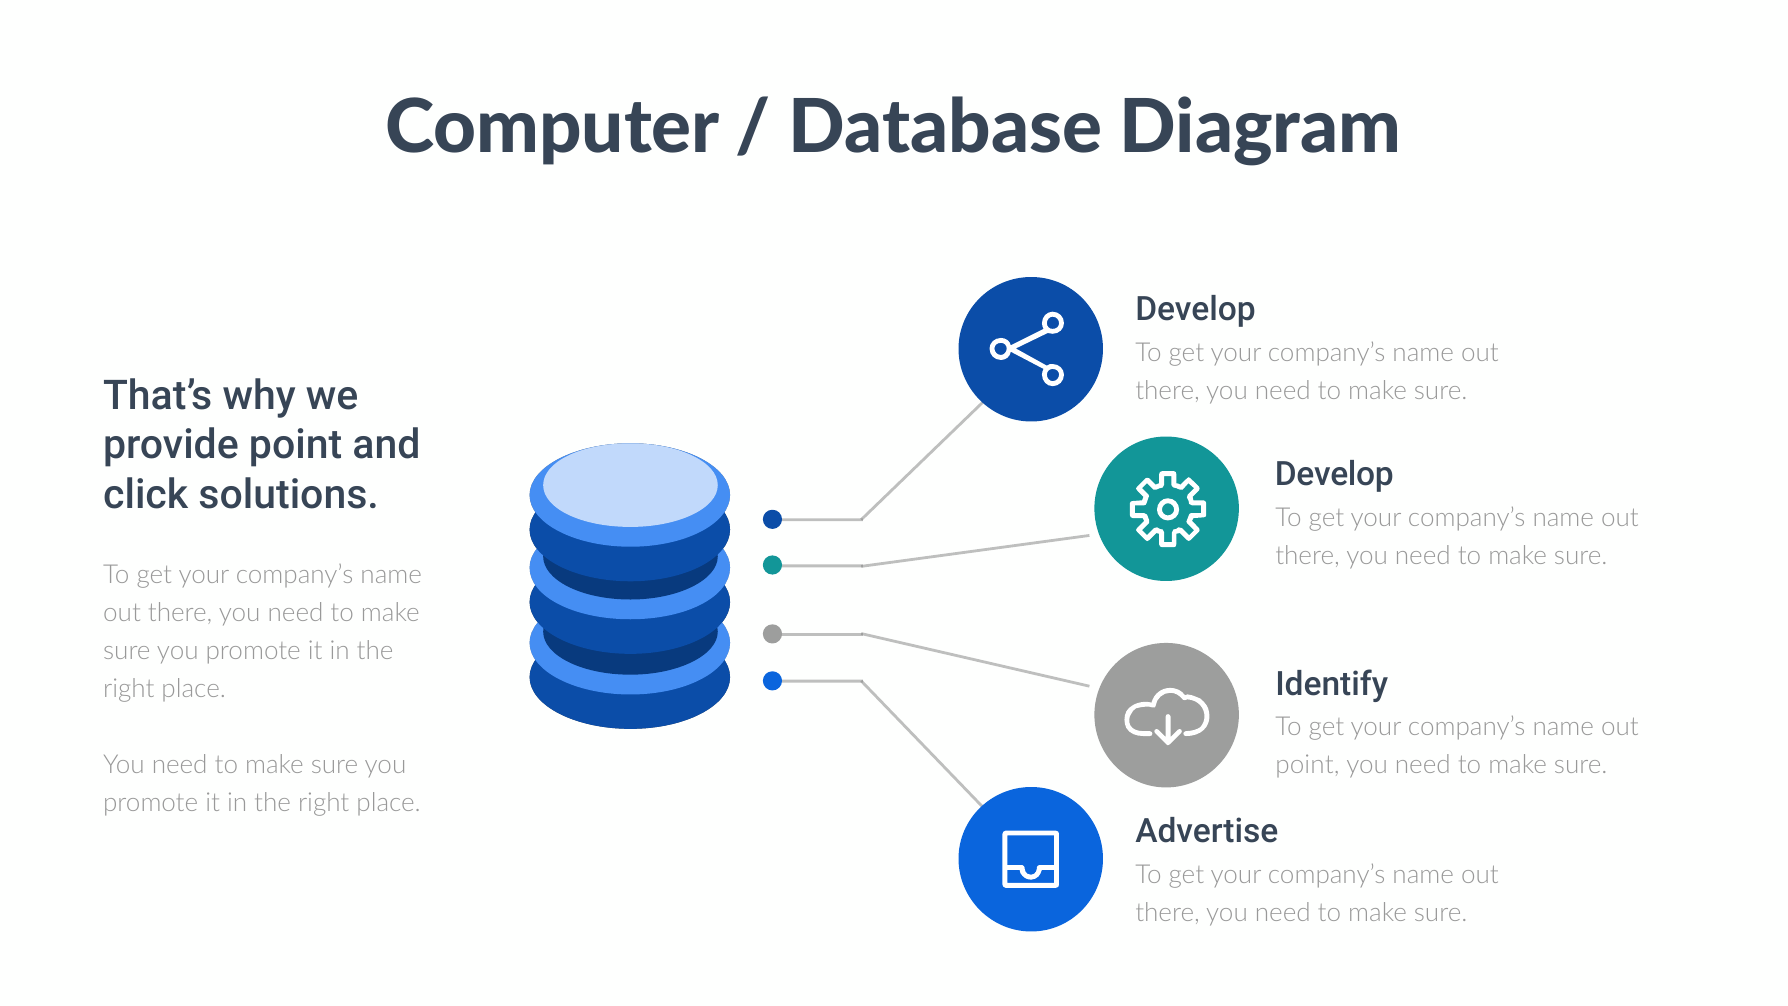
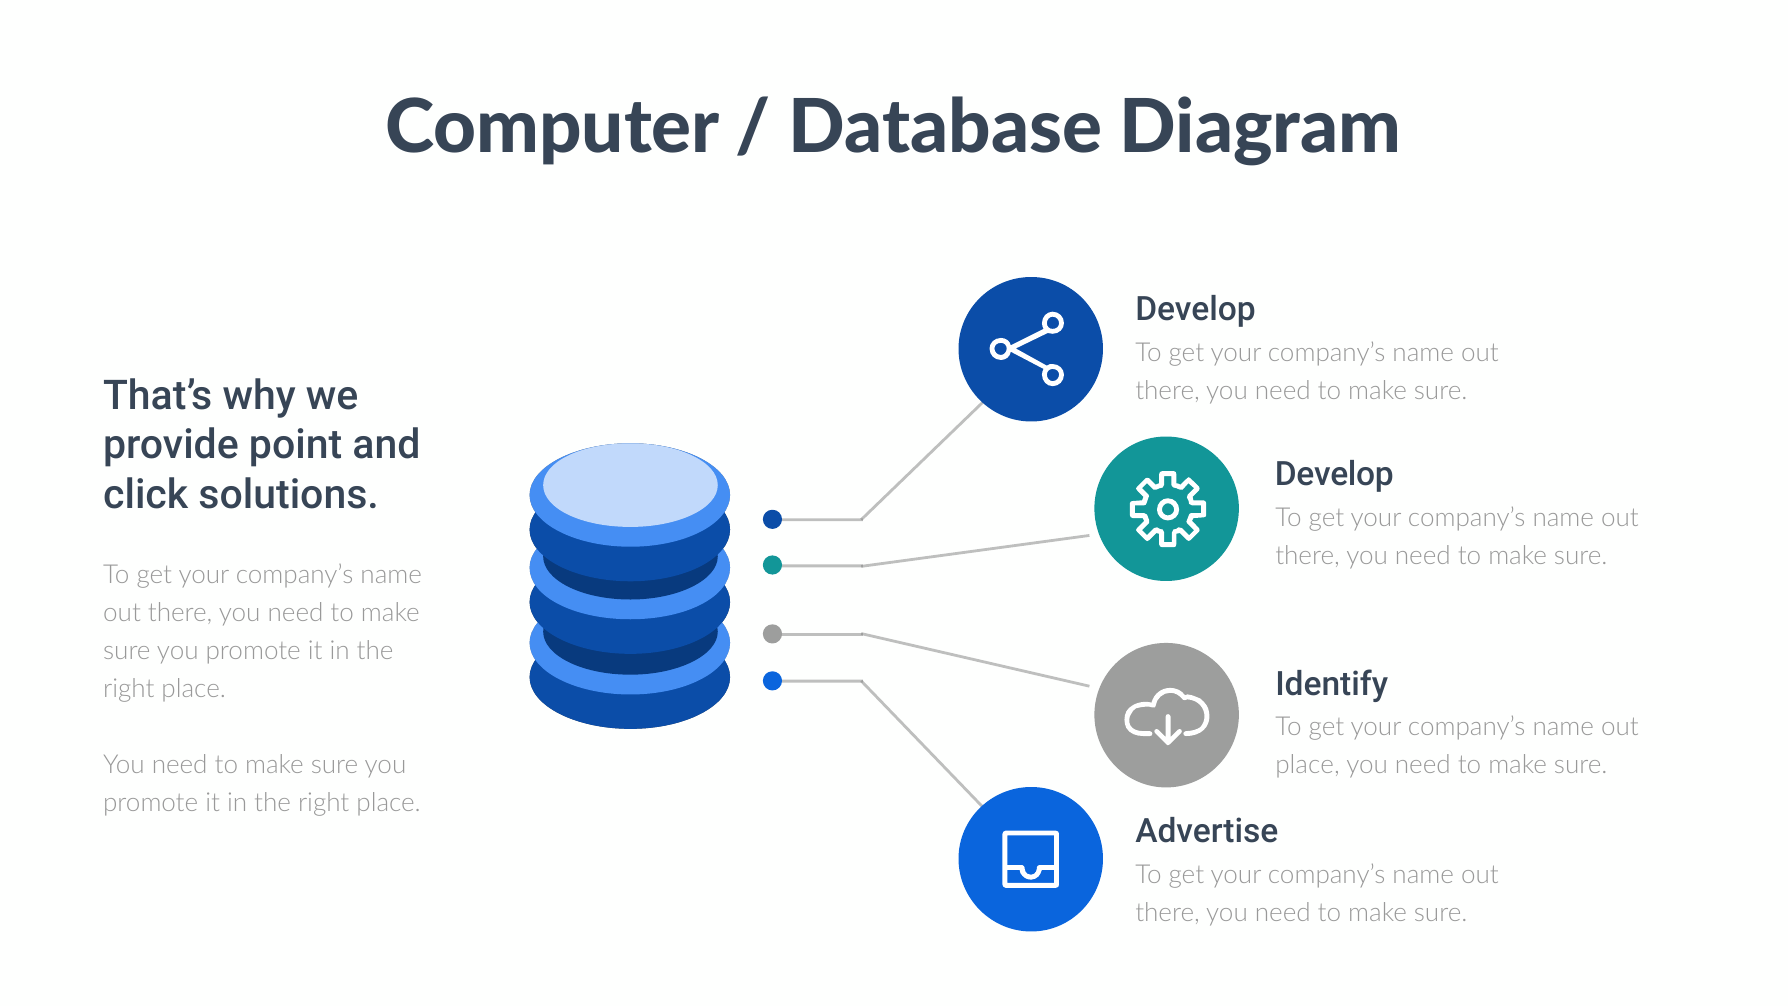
point at (1307, 765): point -> place
